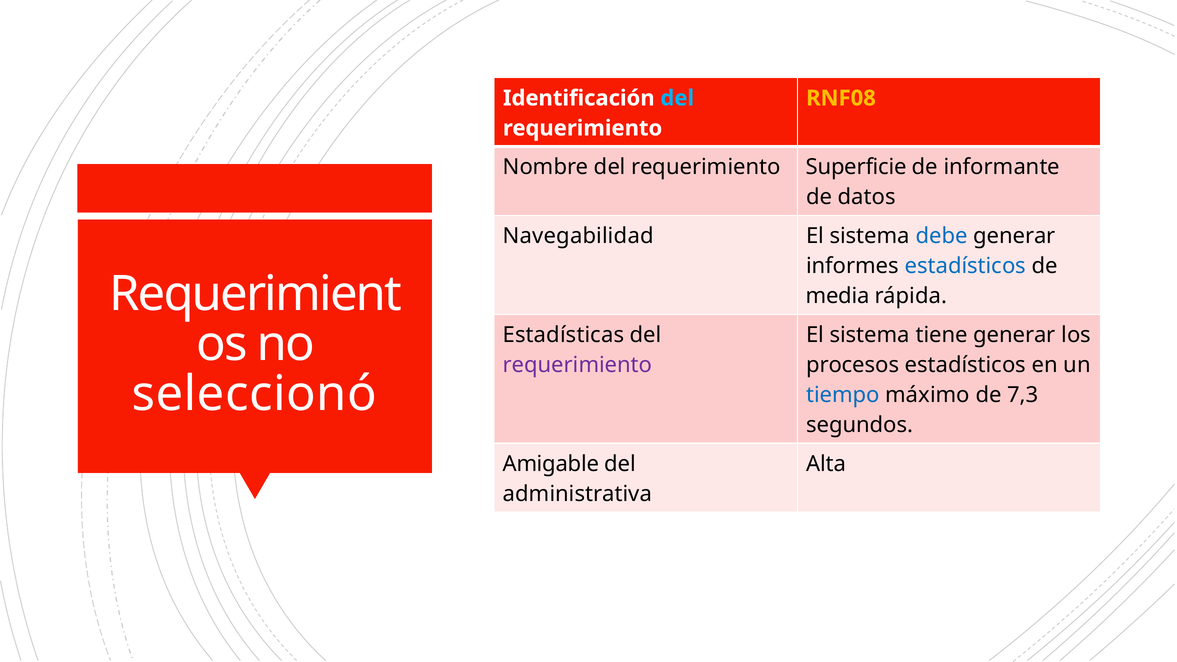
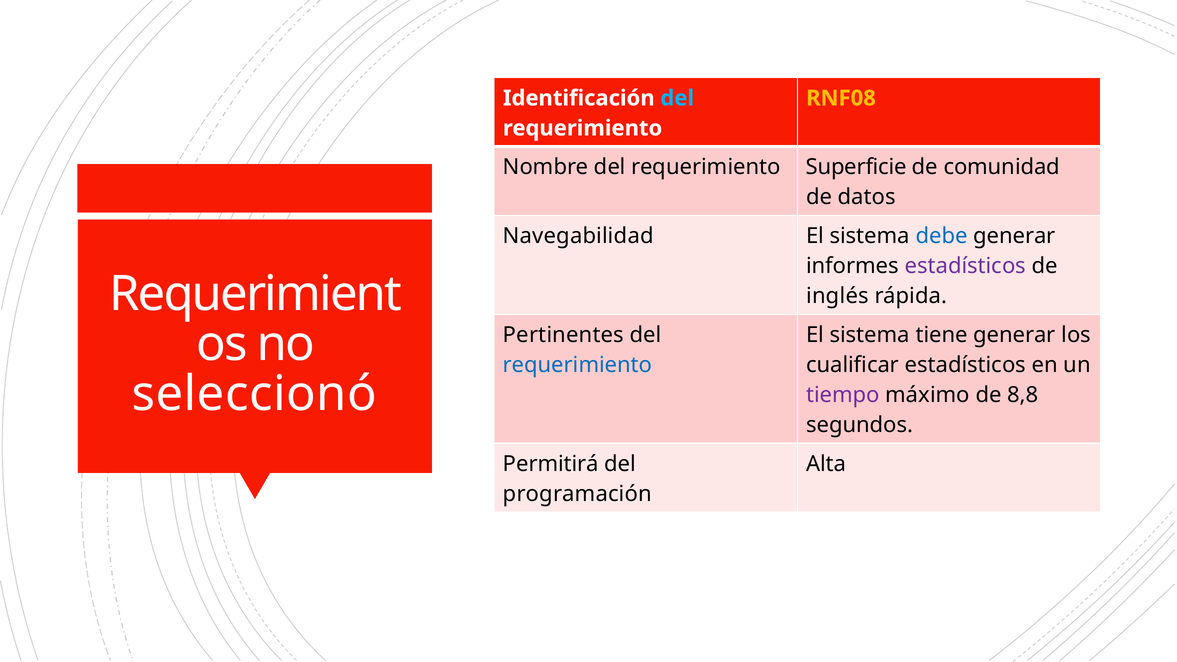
informante: informante -> comunidad
estadísticos at (965, 266) colour: blue -> purple
media: media -> inglés
Estadísticas: Estadísticas -> Pertinentes
requerimiento at (578, 365) colour: purple -> blue
procesos: procesos -> cualificar
tiempo colour: blue -> purple
7,3: 7,3 -> 8,8
Amigable: Amigable -> Permitirá
administrativa: administrativa -> programación
